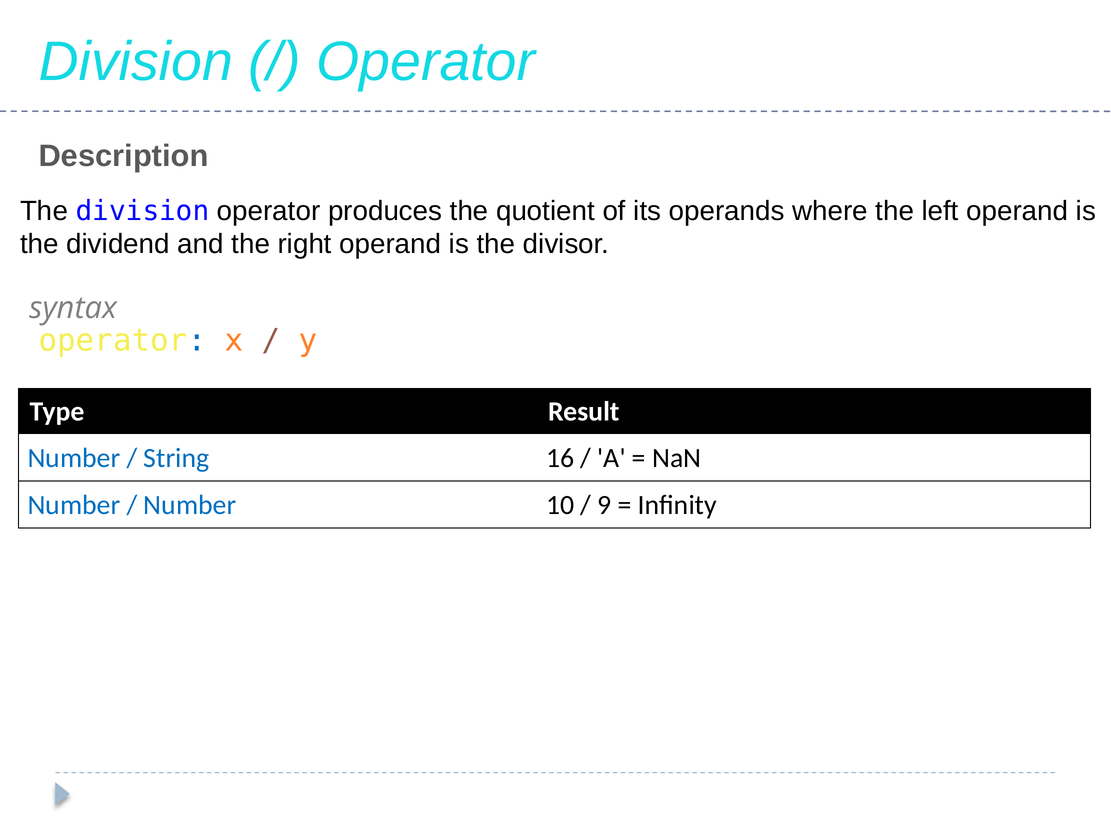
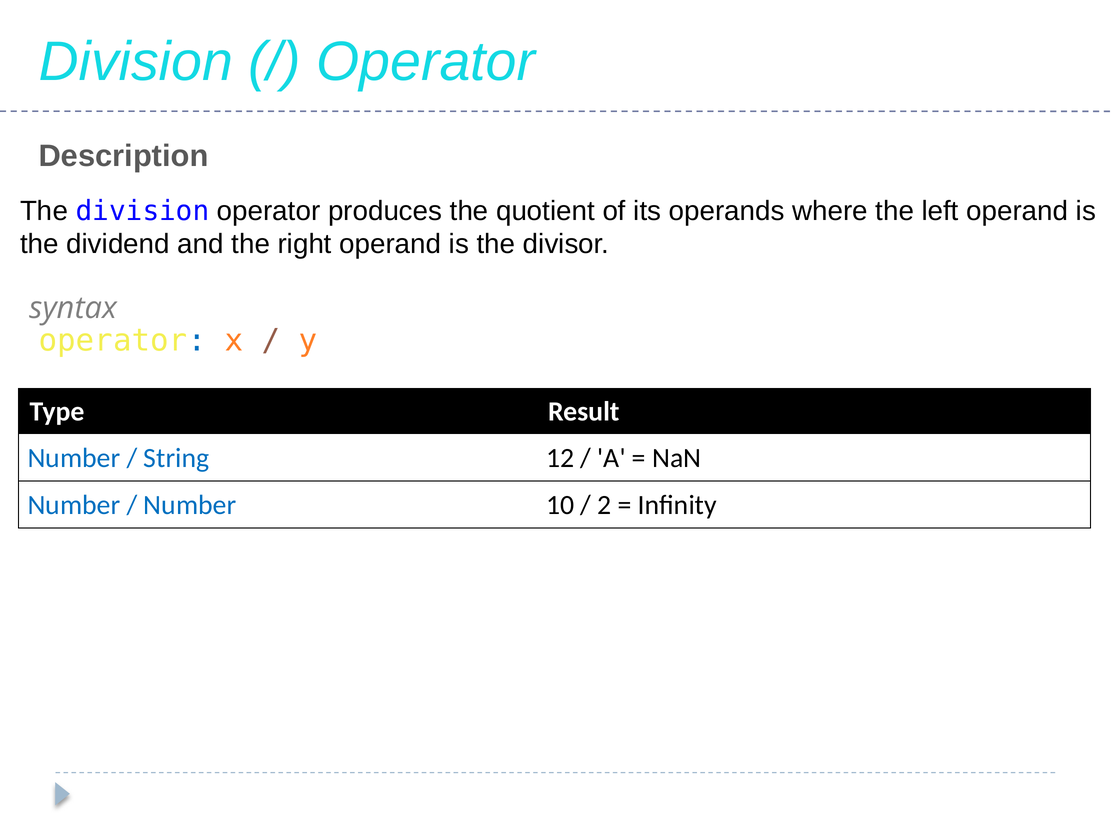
16: 16 -> 12
9: 9 -> 2
